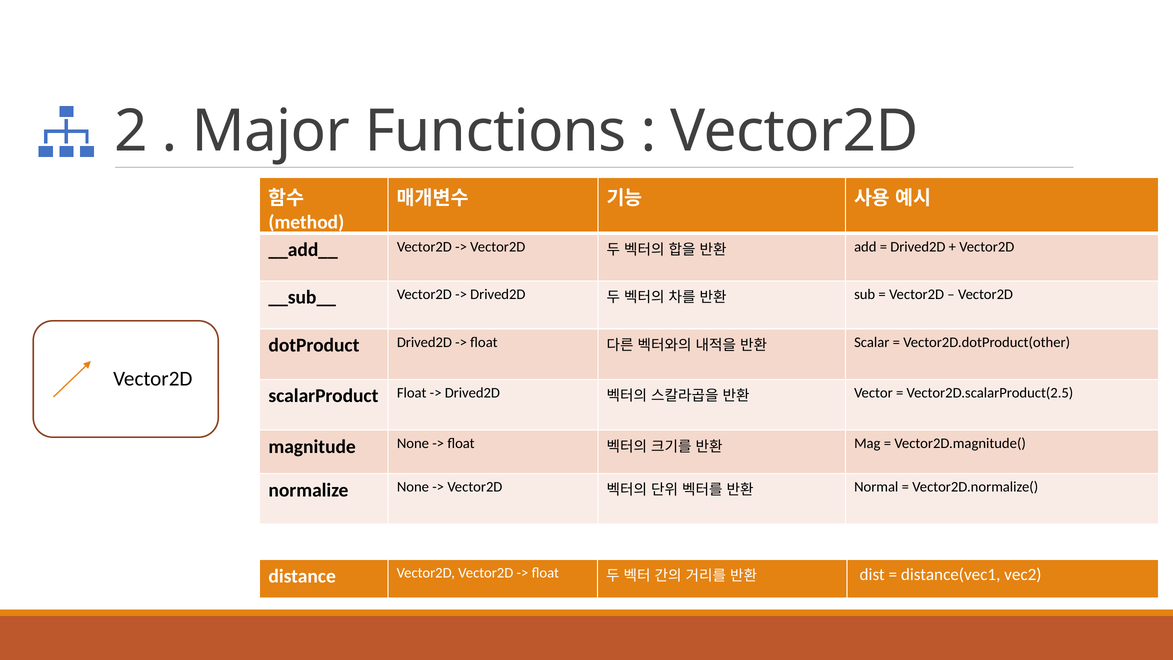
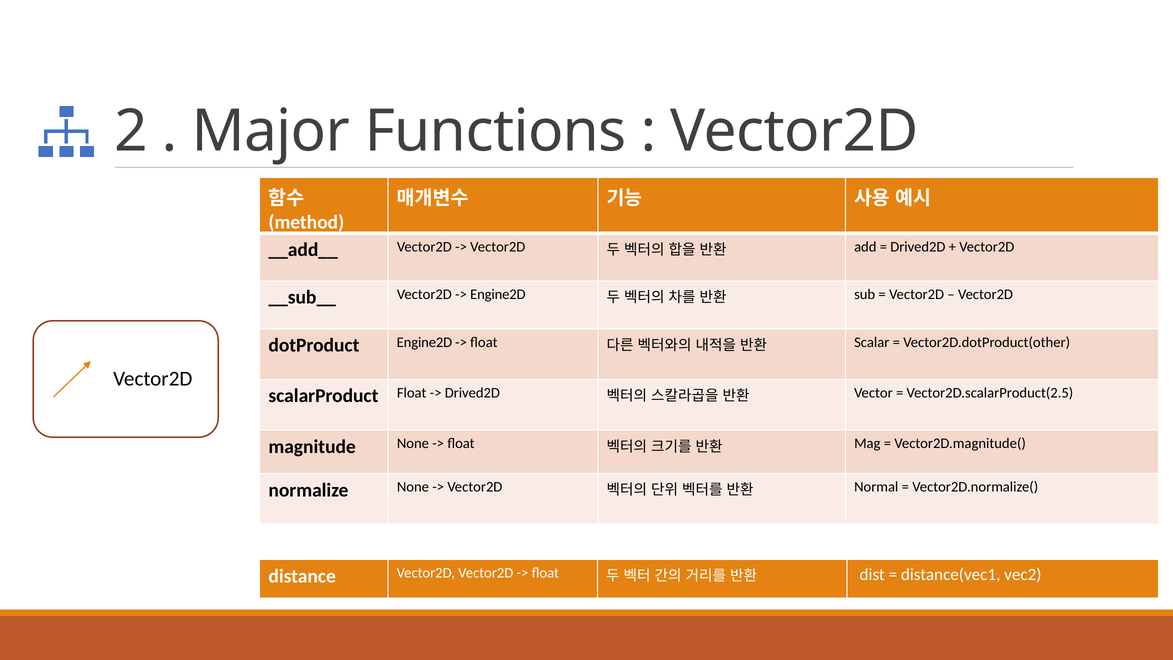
Drived2D at (498, 294): Drived2D -> Engine2D
dotProduct Drived2D: Drived2D -> Engine2D
